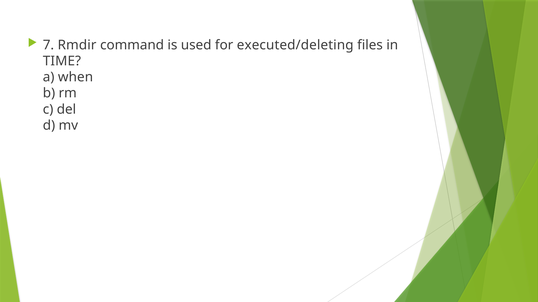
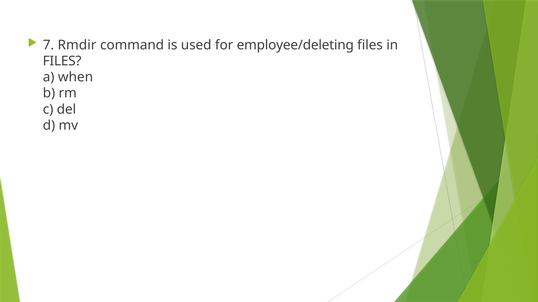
executed/deleting: executed/deleting -> employee/deleting
TIME at (62, 61): TIME -> FILES
